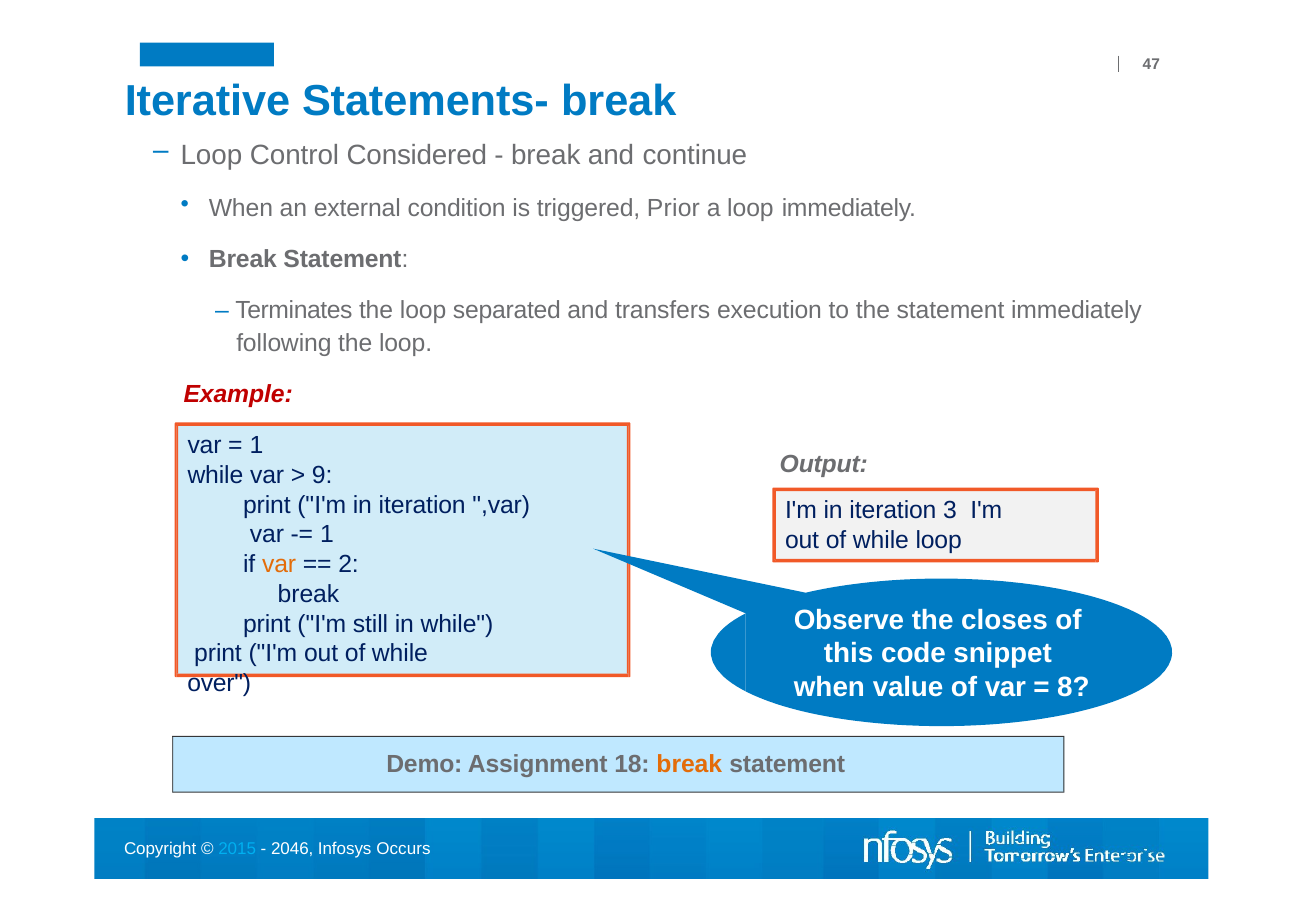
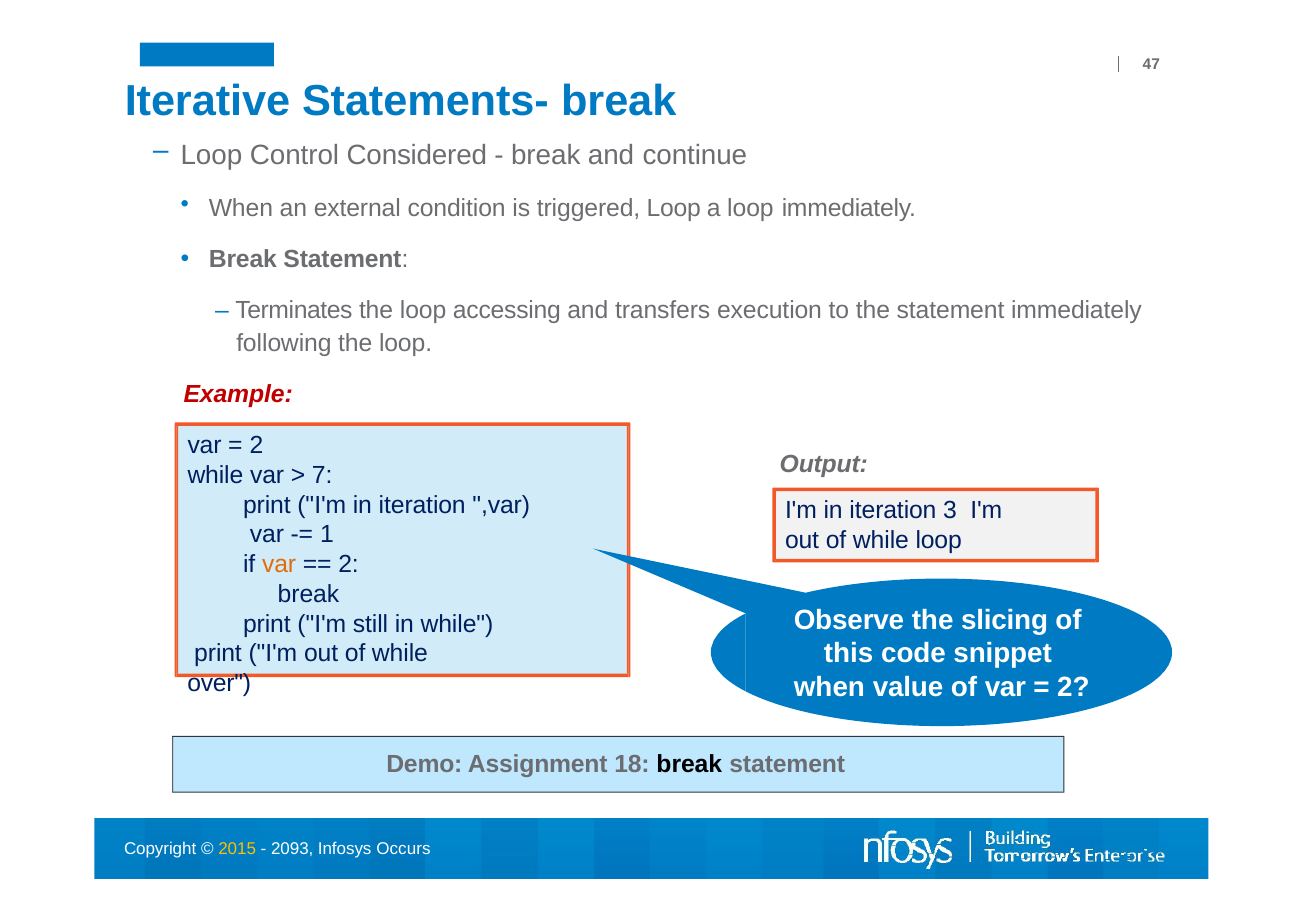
triggered Prior: Prior -> Loop
separated: separated -> accessing
1 at (256, 445): 1 -> 2
9: 9 -> 7
closes: closes -> slicing
8 at (1073, 687): 8 -> 2
break at (689, 764) colour: orange -> black
2015 colour: light blue -> yellow
2046: 2046 -> 2093
